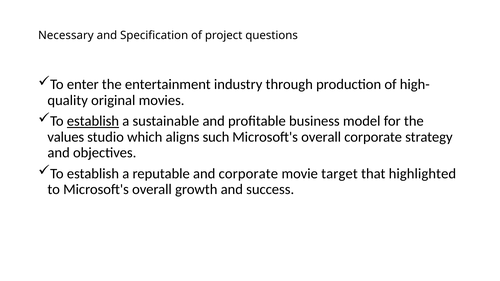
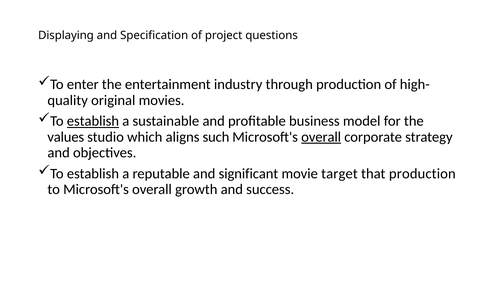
Necessary: Necessary -> Displaying
overall at (321, 137) underline: none -> present
and corporate: corporate -> significant
that highlighted: highlighted -> production
